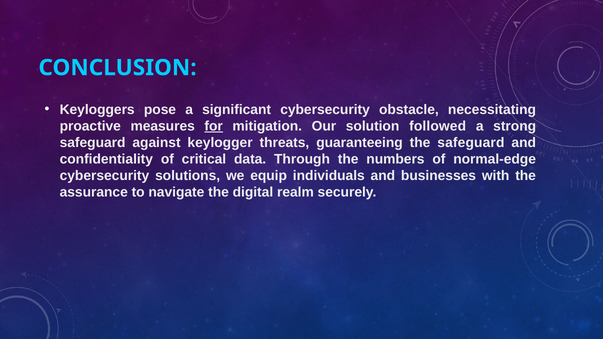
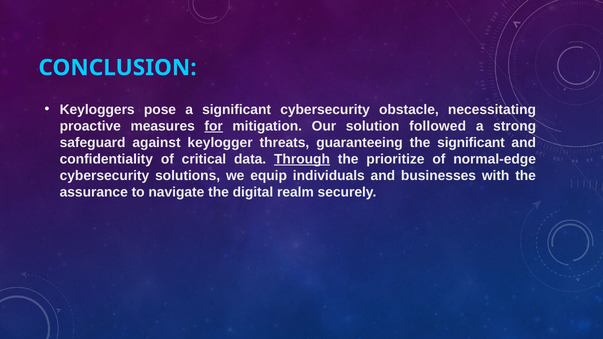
the safeguard: safeguard -> significant
Through underline: none -> present
numbers: numbers -> prioritize
